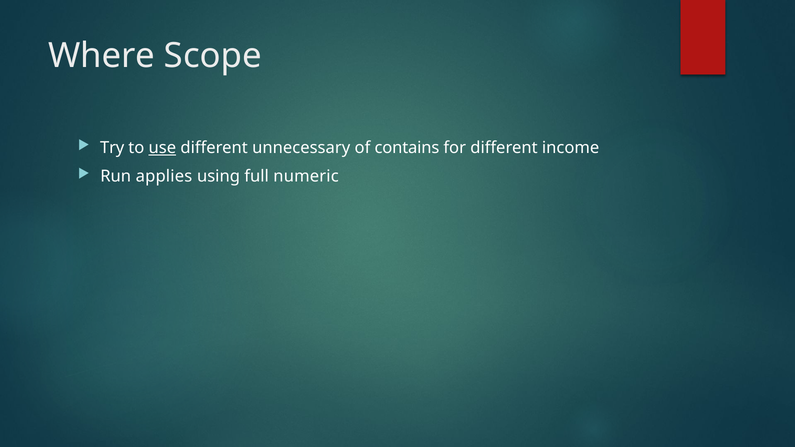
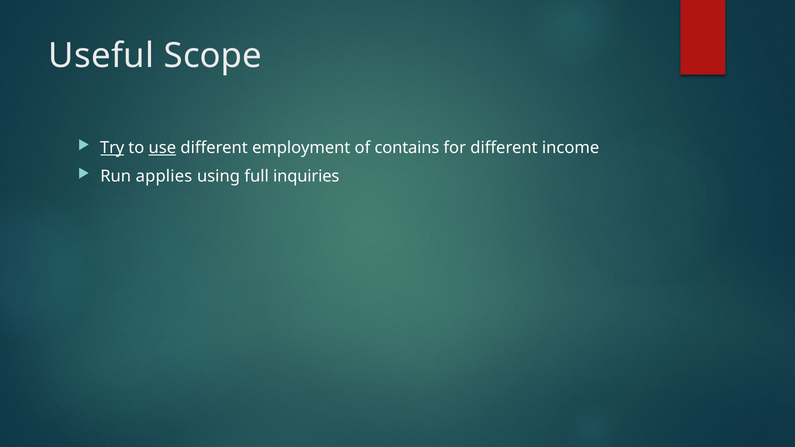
Where: Where -> Useful
Try underline: none -> present
unnecessary: unnecessary -> employment
numeric: numeric -> inquiries
